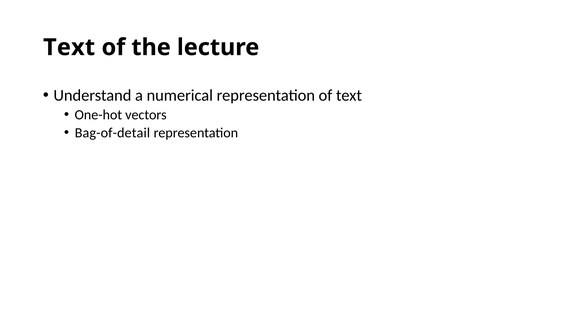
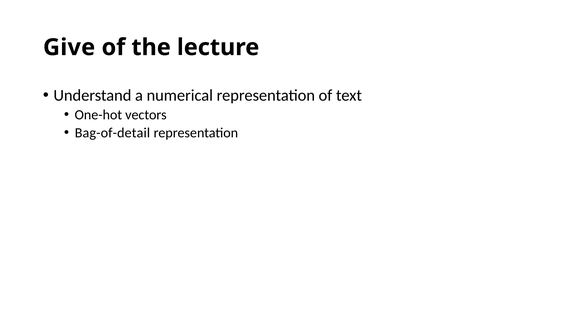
Text at (69, 47): Text -> Give
